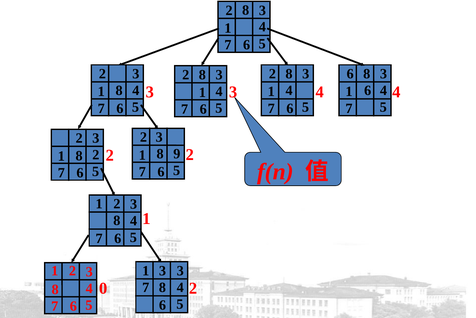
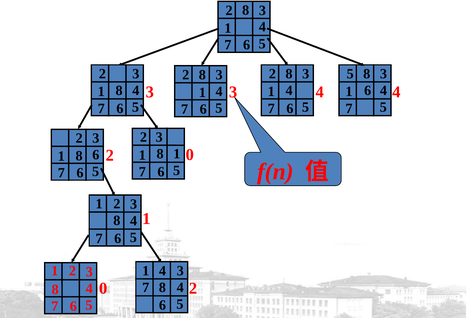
3 6: 6 -> 5
2 2: 2 -> 0
8 9: 9 -> 1
8 2: 2 -> 6
3 at (162, 270): 3 -> 4
